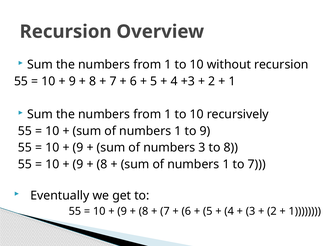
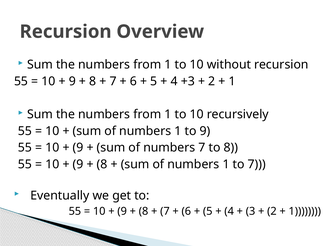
numbers 3: 3 -> 7
